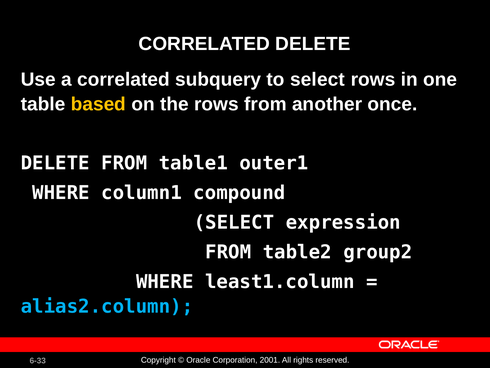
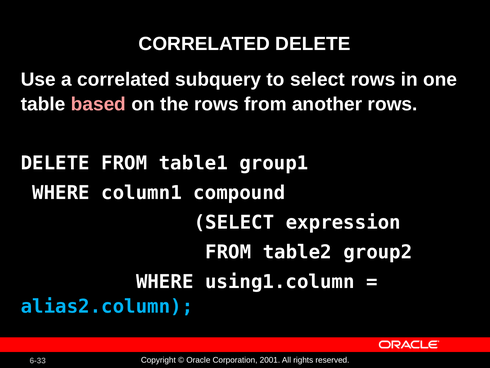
based colour: yellow -> pink
another once: once -> rows
outer1: outer1 -> group1
least1.column: least1.column -> using1.column
